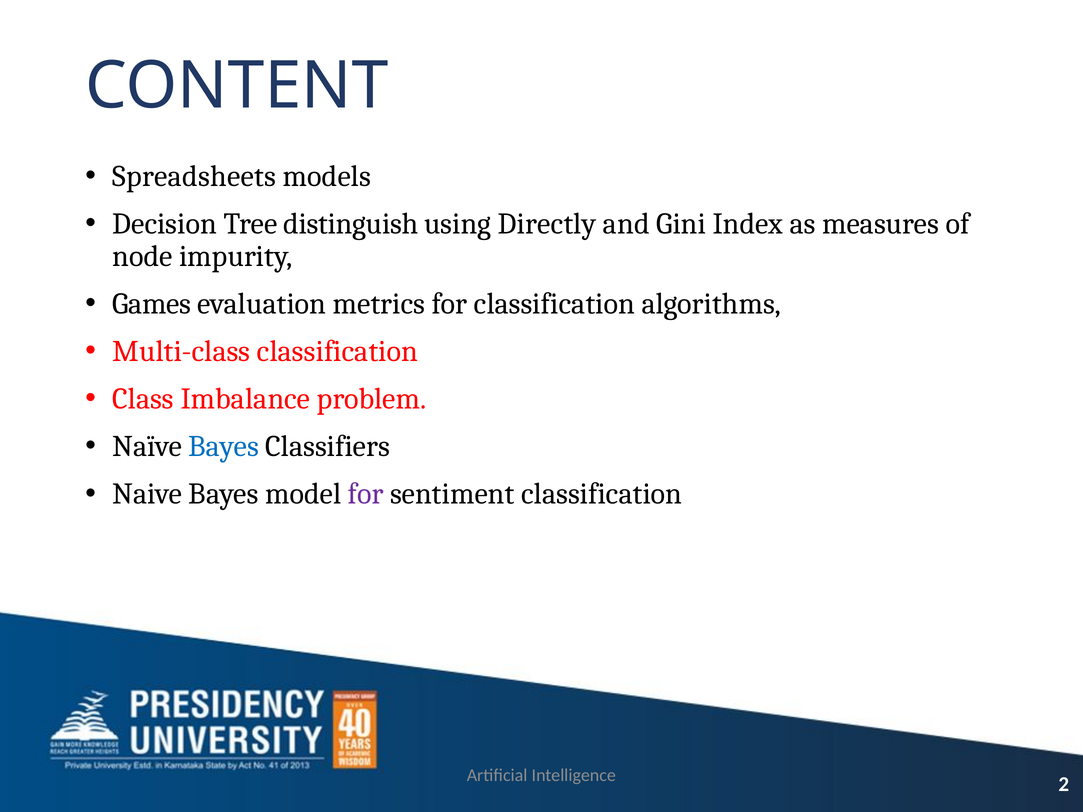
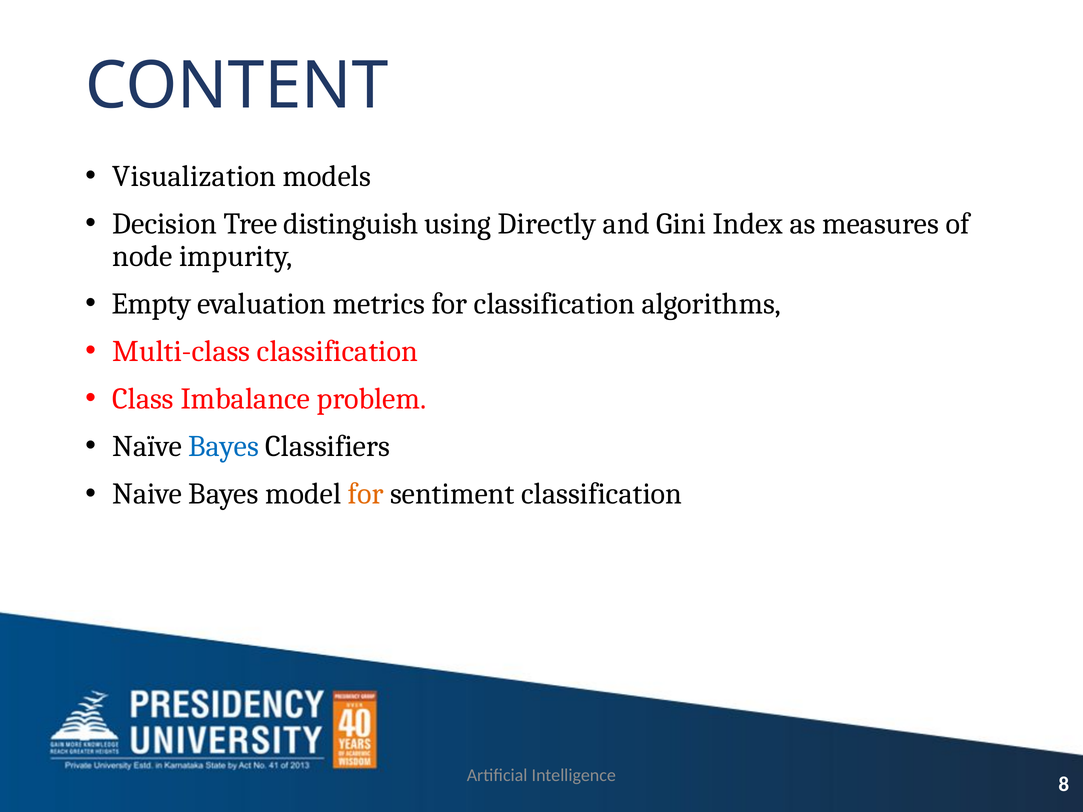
Spreadsheets: Spreadsheets -> Visualization
Games: Games -> Empty
for at (366, 494) colour: purple -> orange
2: 2 -> 8
